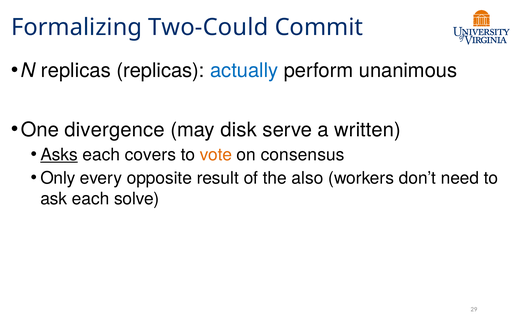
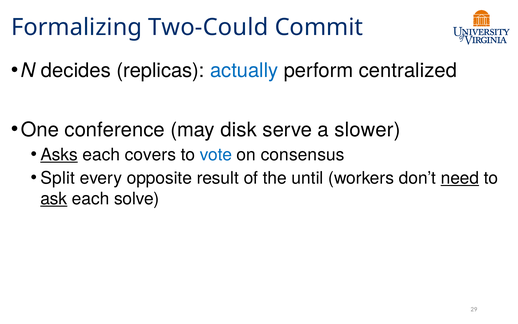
N replicas: replicas -> decides
unanimous: unanimous -> centralized
divergence: divergence -> conference
written: written -> slower
vote colour: orange -> blue
Only: Only -> Split
also: also -> until
need underline: none -> present
ask underline: none -> present
